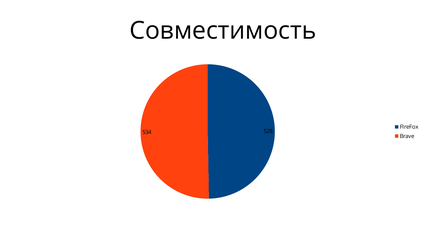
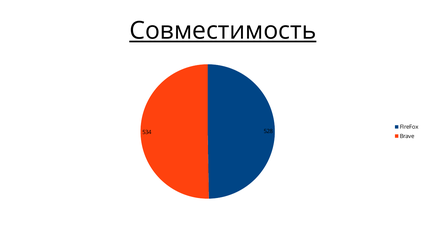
Совместимость underline: none -> present
